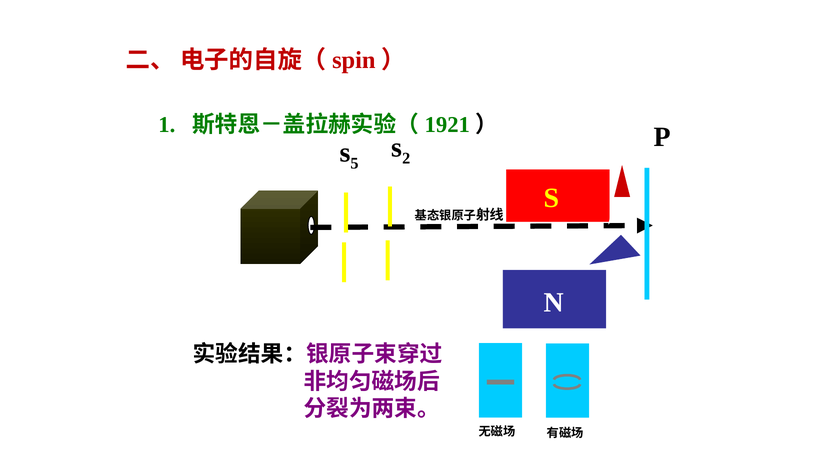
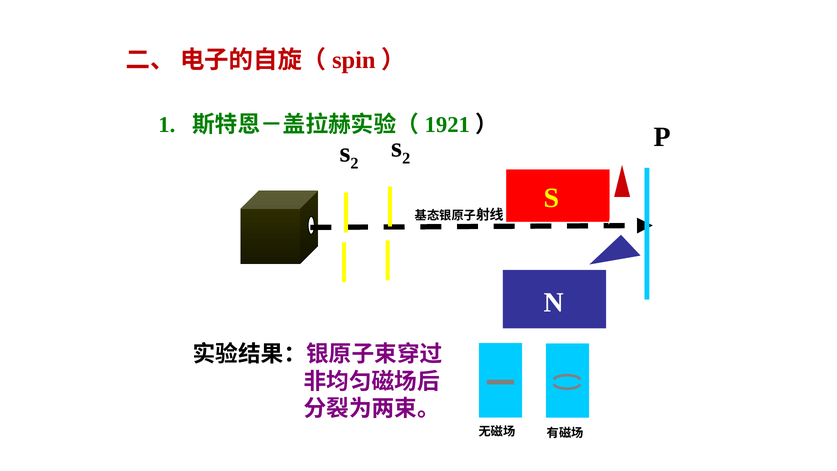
5 at (354, 163): 5 -> 2
